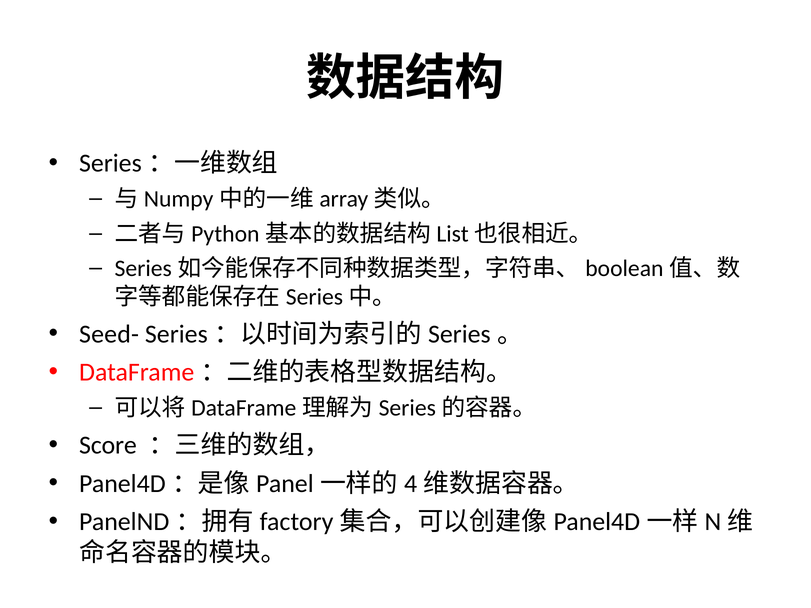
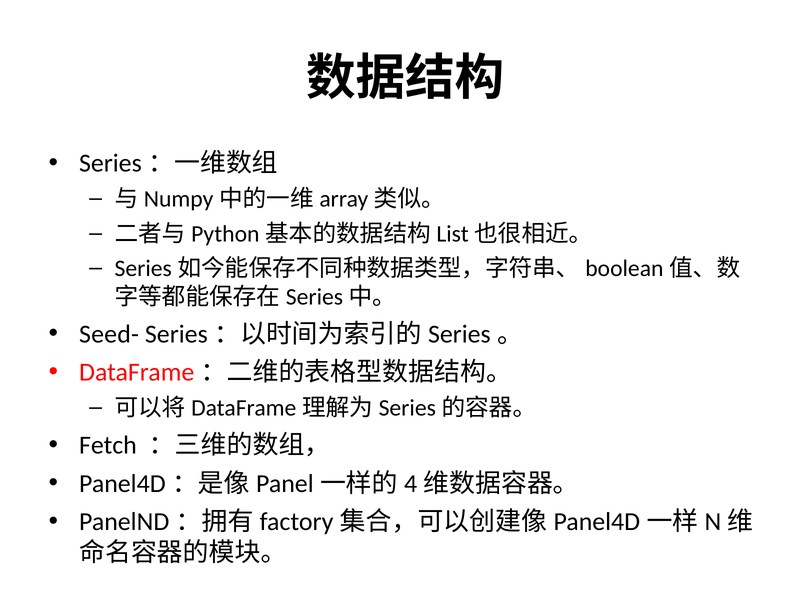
Score: Score -> Fetch
